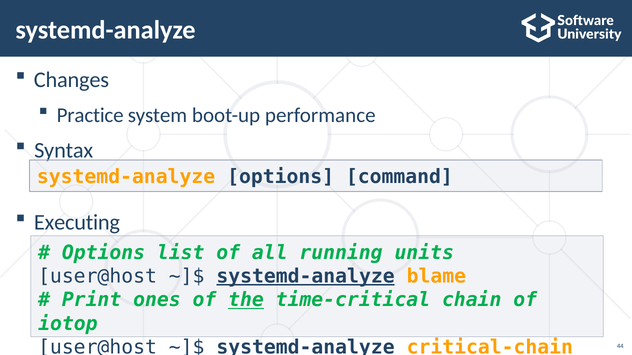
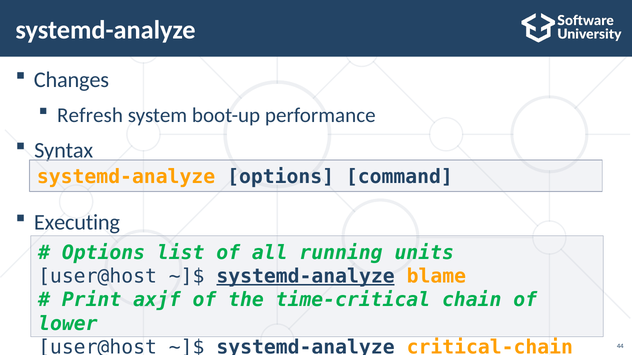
Practice: Practice -> Refresh
ones: ones -> axjf
the underline: present -> none
iotop: iotop -> lower
